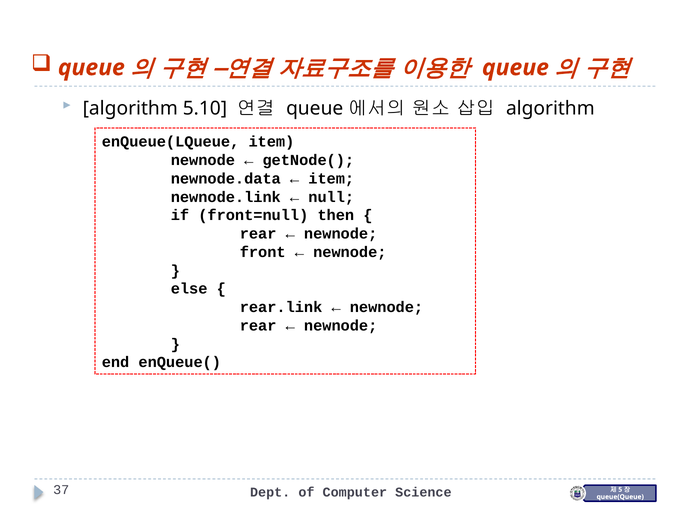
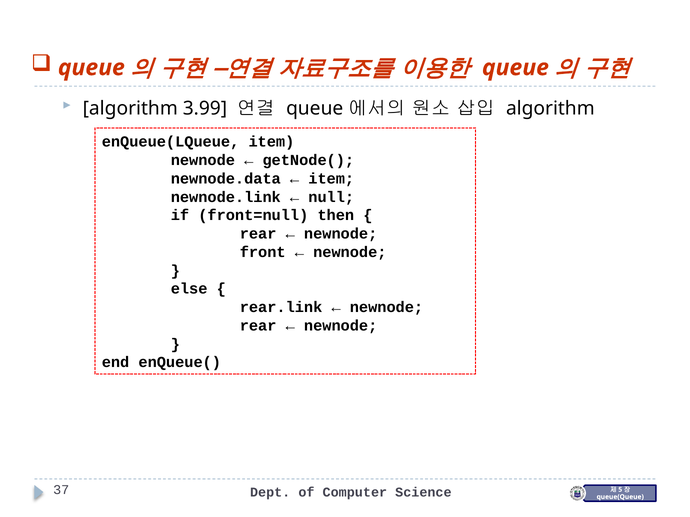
5.10: 5.10 -> 3.99
